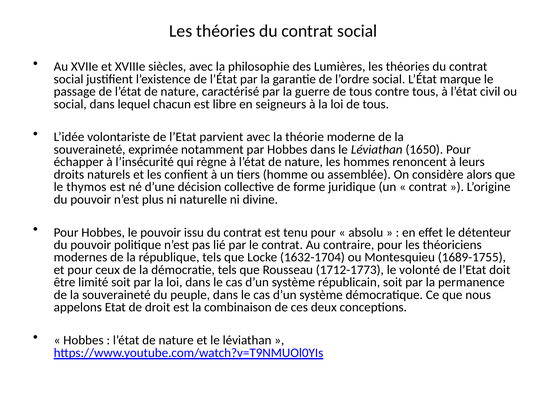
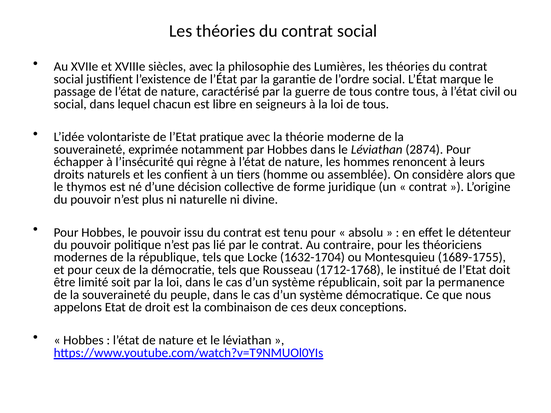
parvient: parvient -> pratique
1650: 1650 -> 2874
1712-1773: 1712-1773 -> 1712-1768
volonté: volonté -> institué
